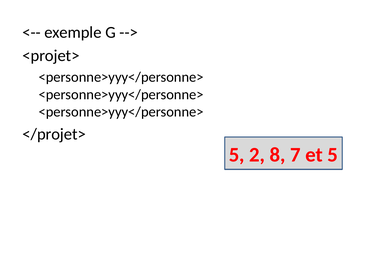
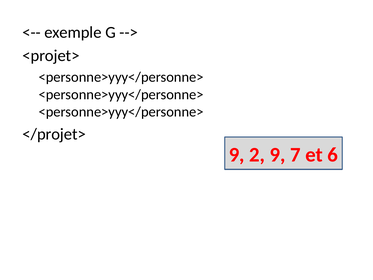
5 at (237, 155): 5 -> 9
2 8: 8 -> 9
et 5: 5 -> 6
